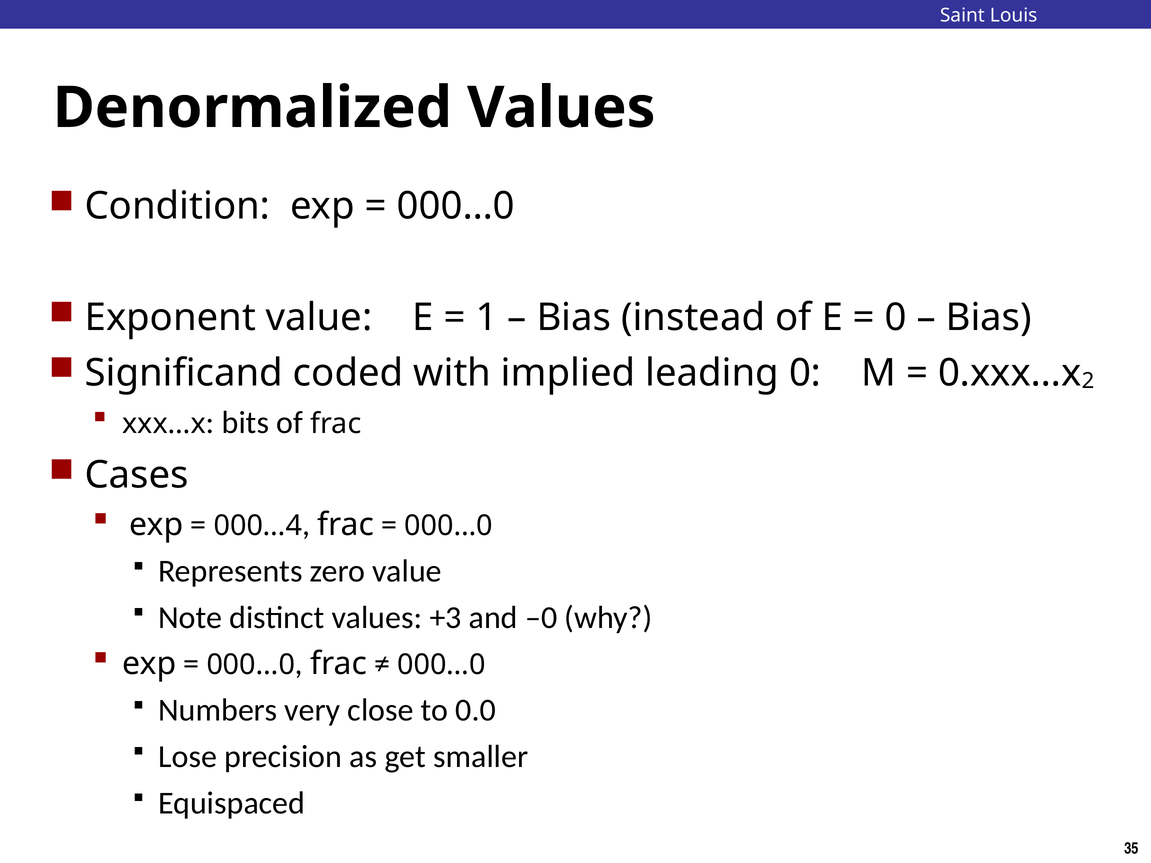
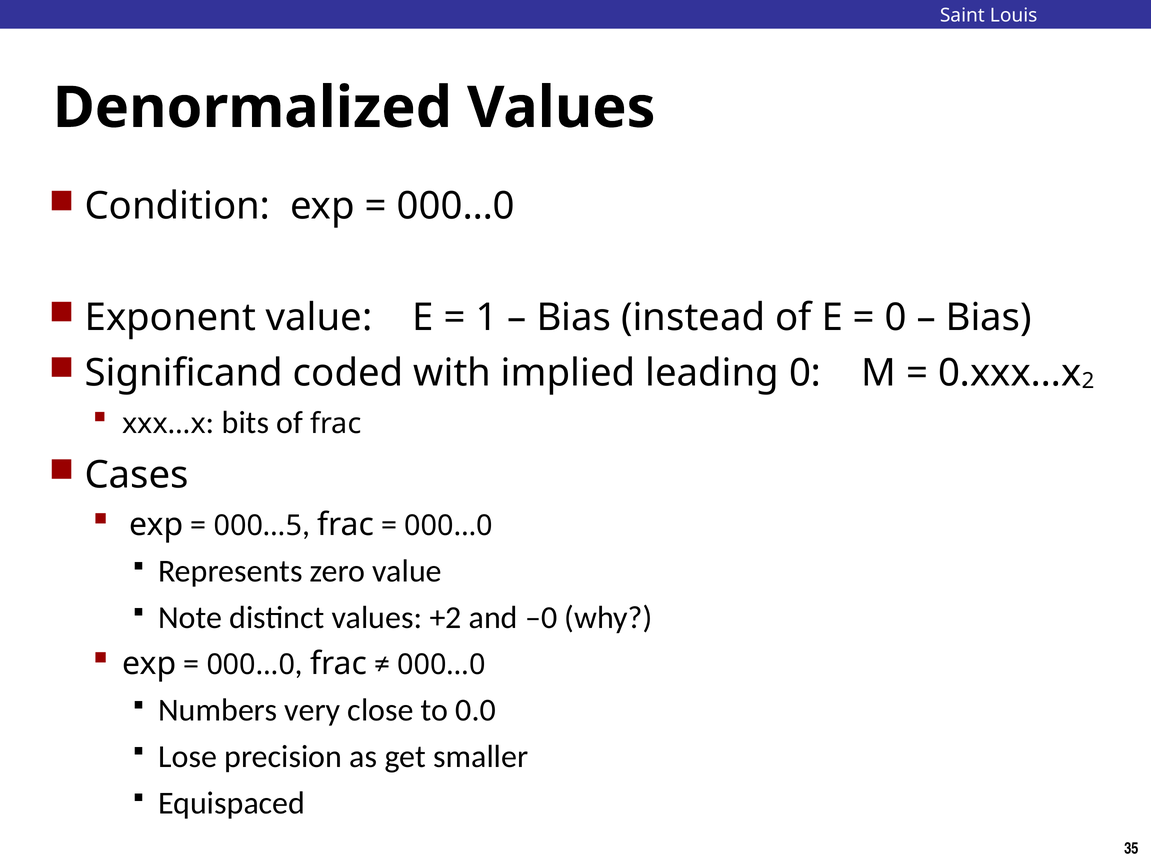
000…4: 000…4 -> 000…5
+3: +3 -> +2
